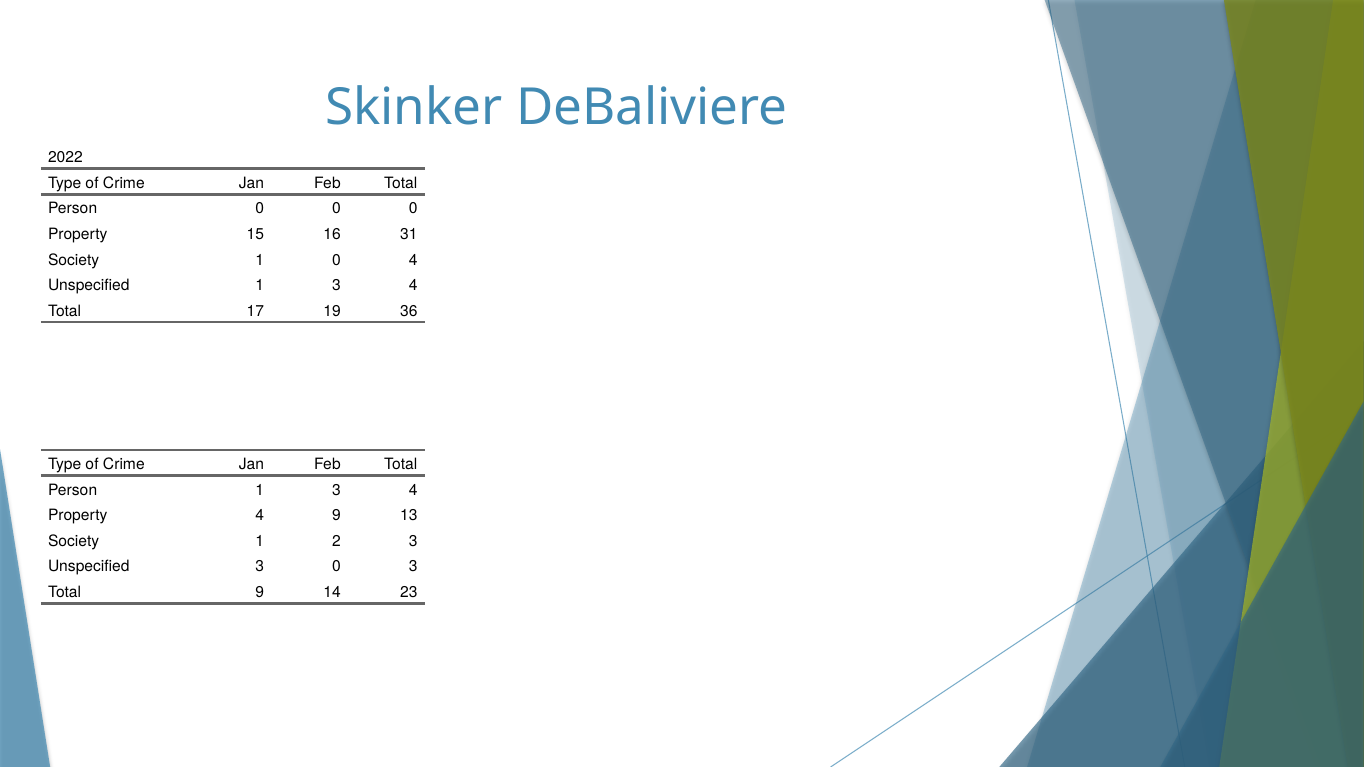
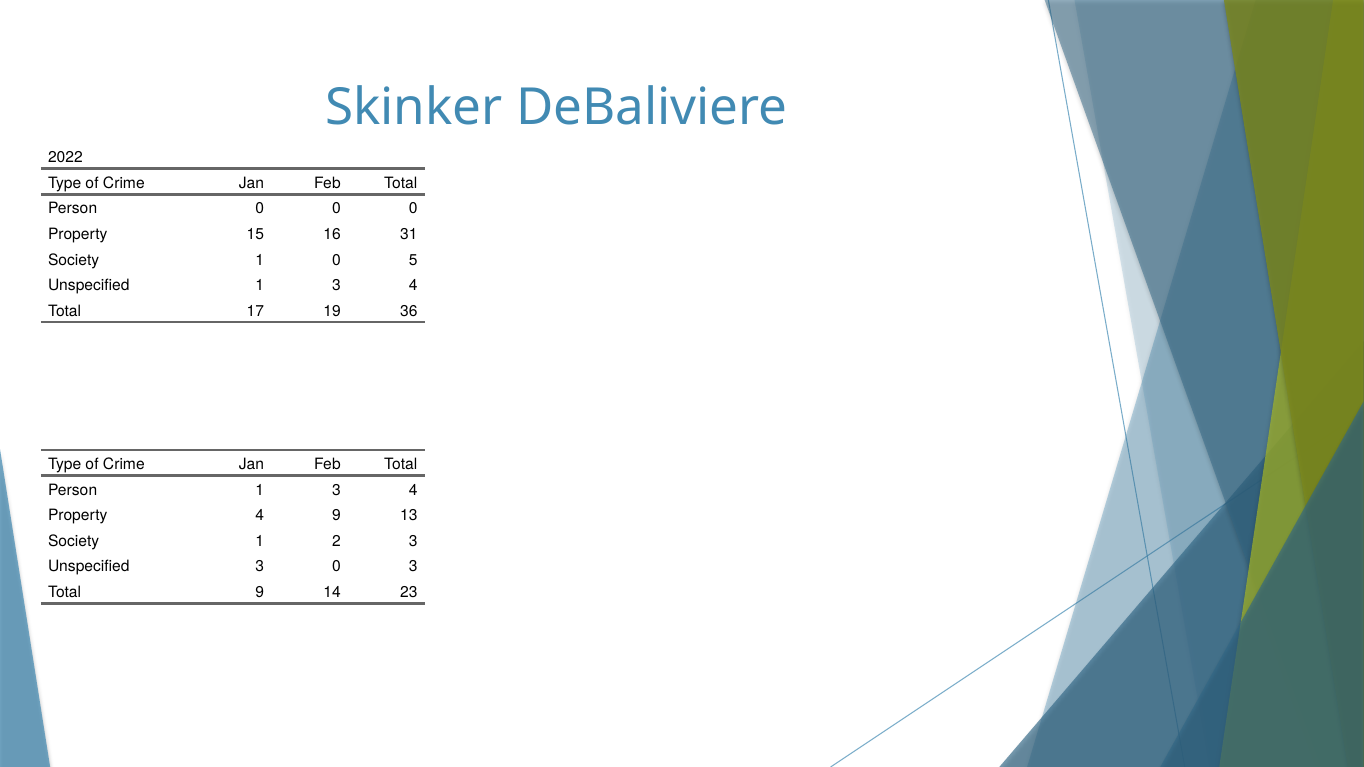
0 4: 4 -> 5
